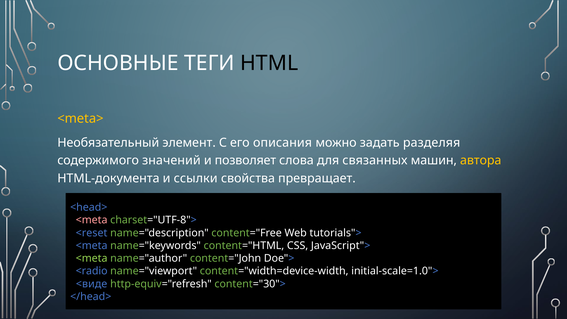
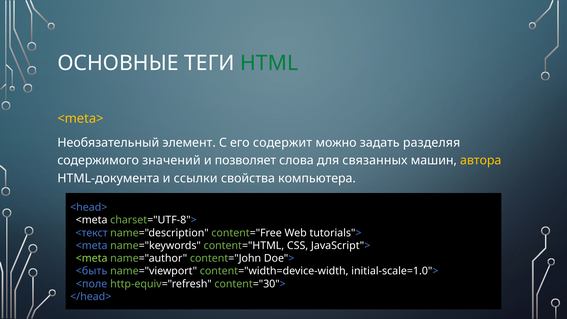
HTML colour: black -> green
описания: описания -> содержит
превращает: превращает -> компьютера
<meta at (92, 220) colour: pink -> white
<reset: <reset -> <текст
<radio: <radio -> <быть
<виде: <виде -> <поле
